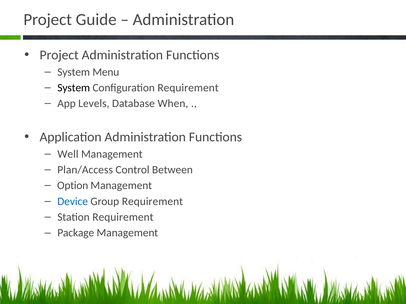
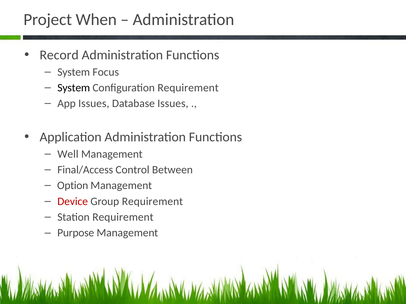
Guide: Guide -> When
Project at (59, 55): Project -> Record
Menu: Menu -> Focus
App Levels: Levels -> Issues
Database When: When -> Issues
Plan/Access: Plan/Access -> Final/Access
Device colour: blue -> red
Package: Package -> Purpose
